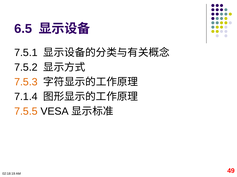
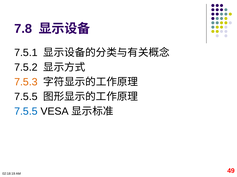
6.5: 6.5 -> 7.8
7.1.4 at (26, 97): 7.1.4 -> 7.5.5
7.5.5 at (26, 112) colour: orange -> blue
